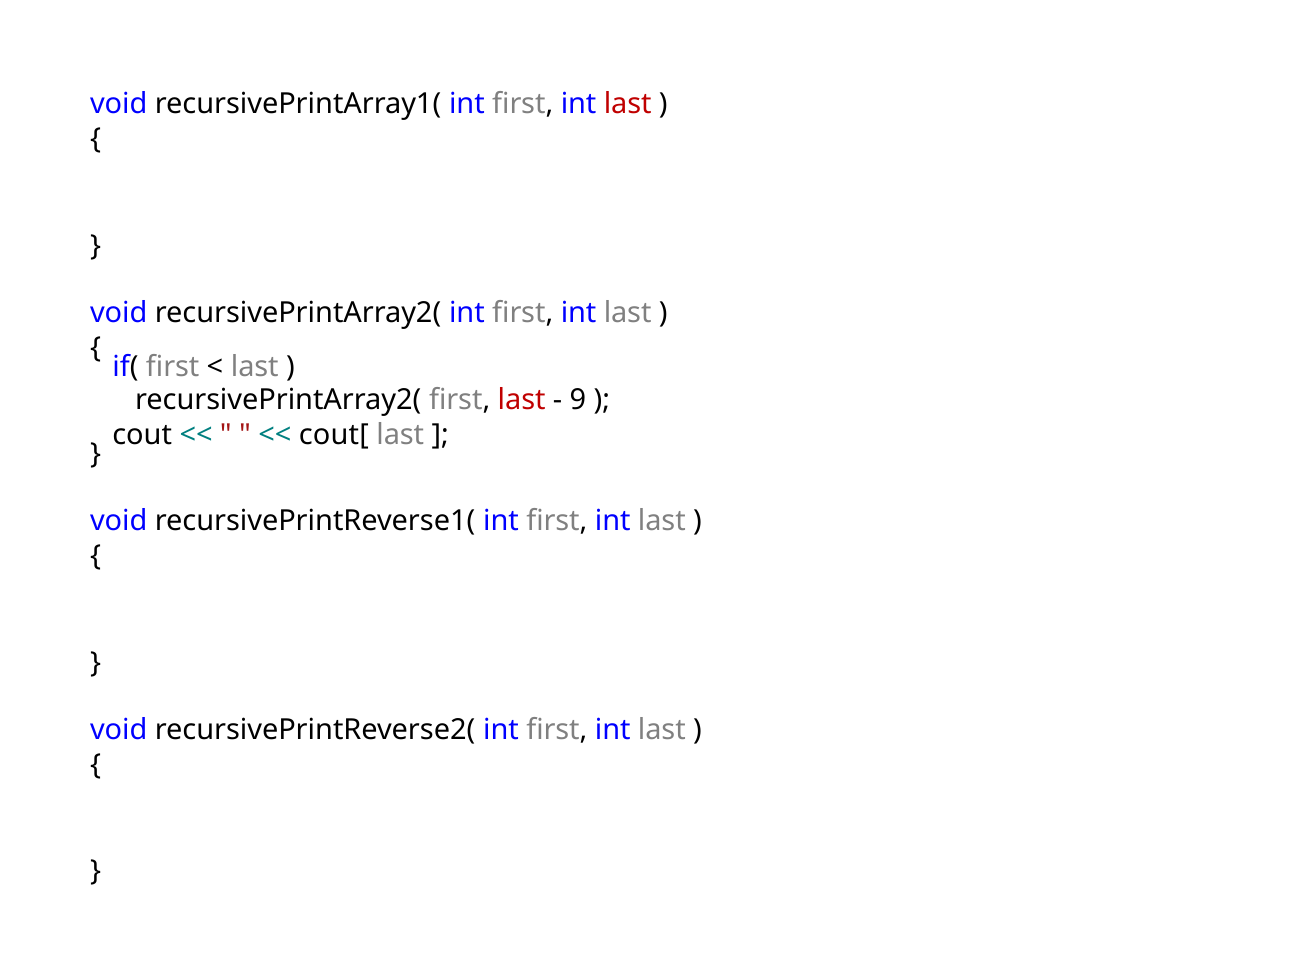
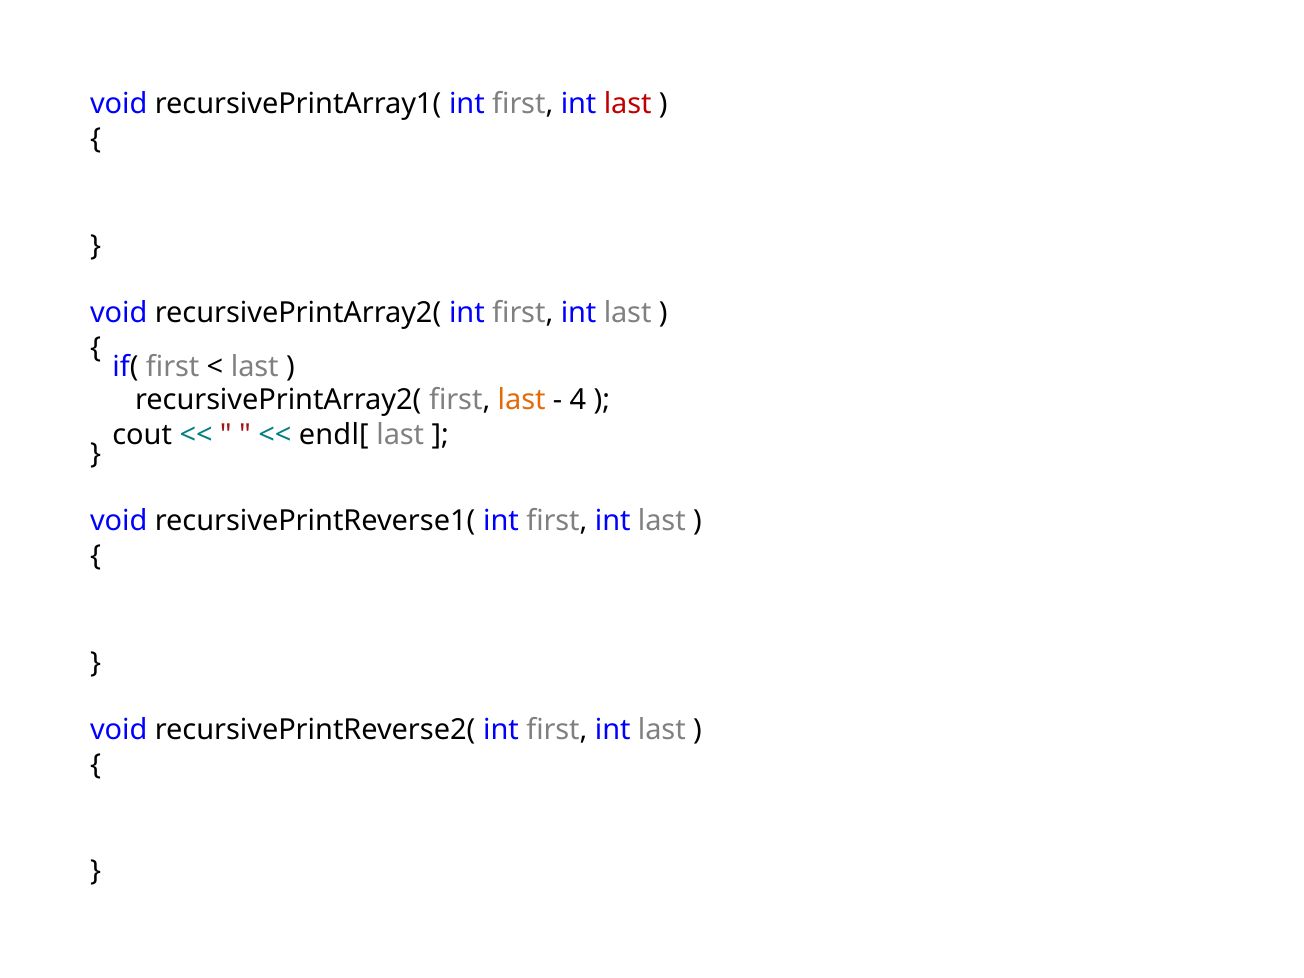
last at (522, 400) colour: red -> orange
9: 9 -> 4
cout[: cout[ -> endl[
